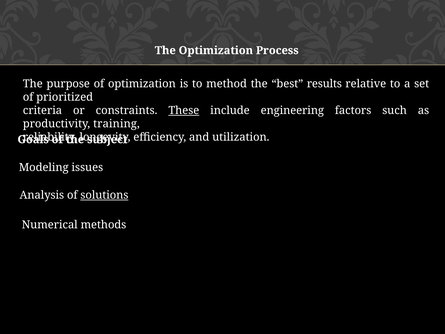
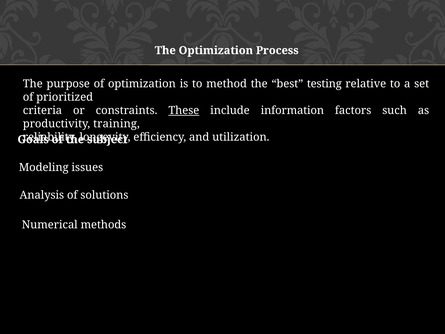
results: results -> testing
engineering: engineering -> information
solutions underline: present -> none
